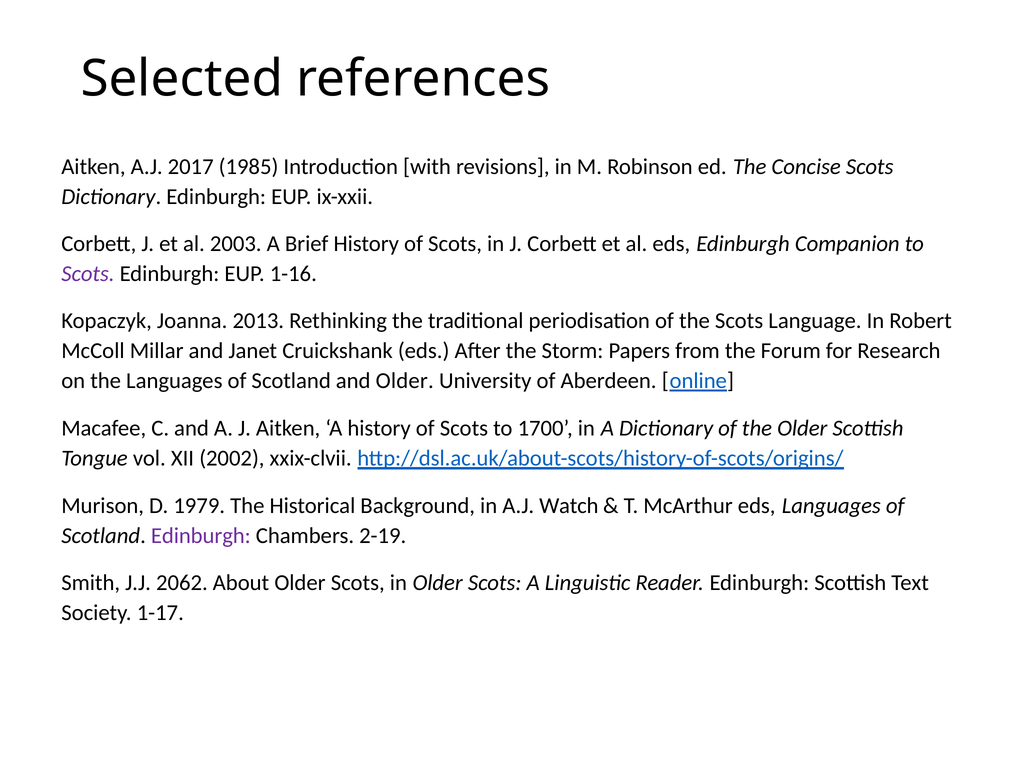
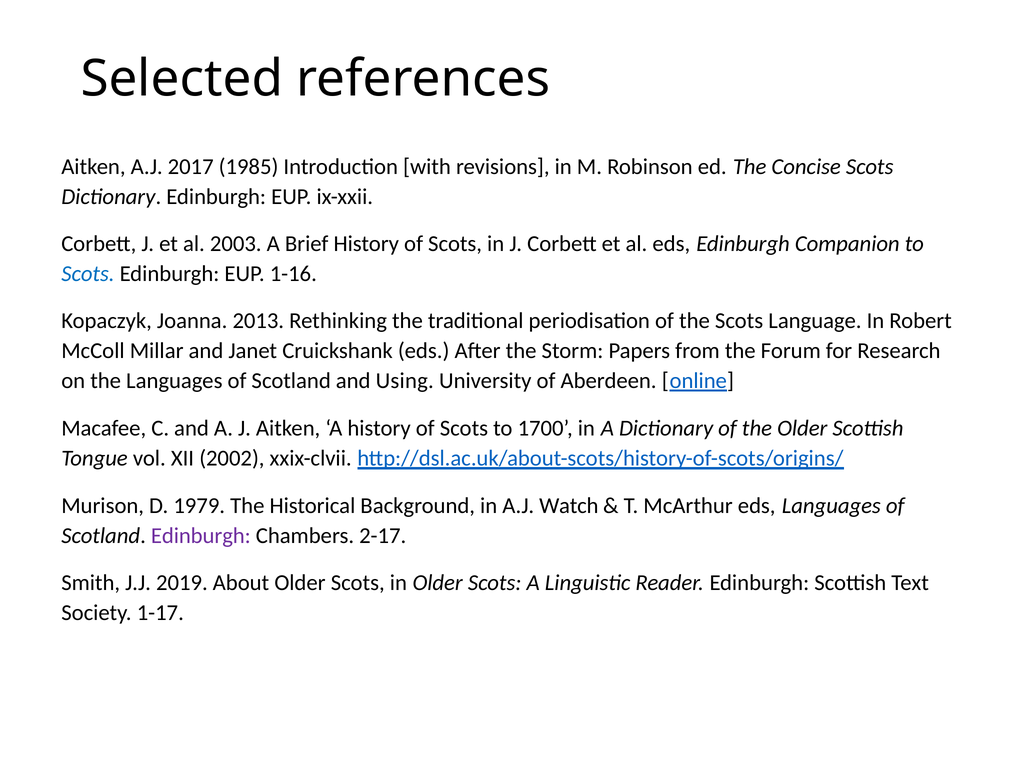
Scots at (88, 274) colour: purple -> blue
and Older: Older -> Using
2-19: 2-19 -> 2-17
2062: 2062 -> 2019
